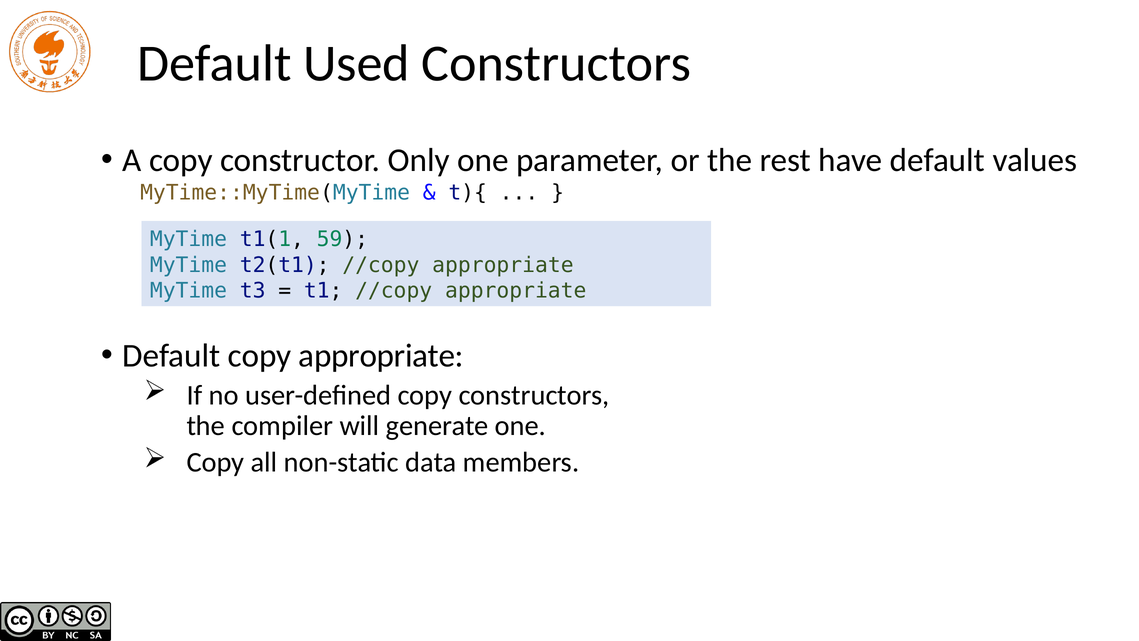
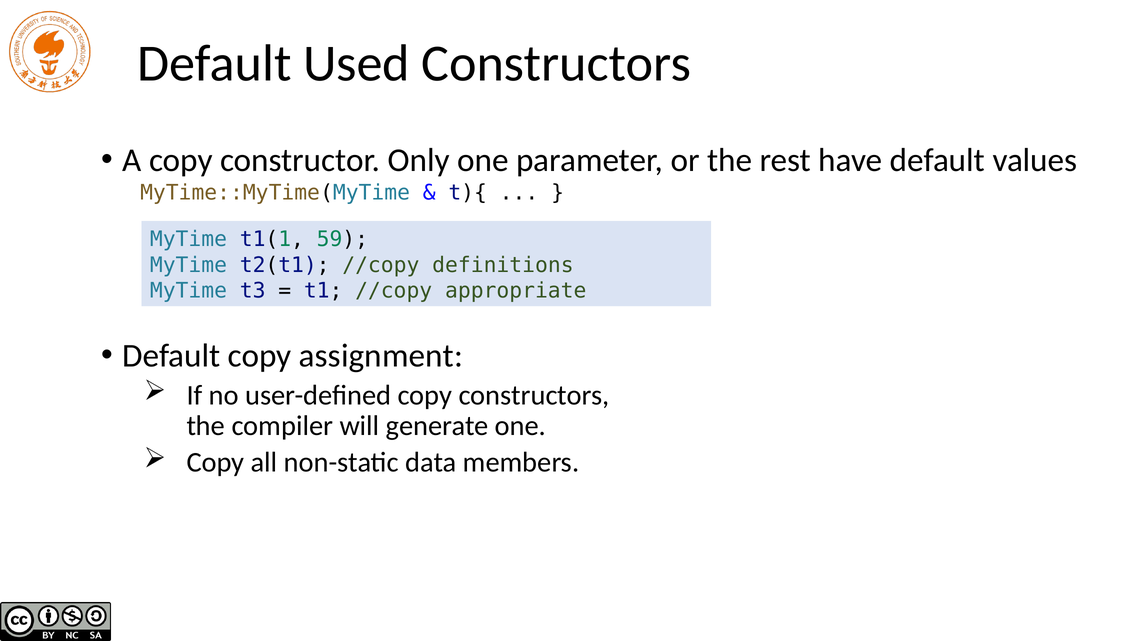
t2(t1 //copy appropriate: appropriate -> definitions
copy appropriate: appropriate -> assignment
